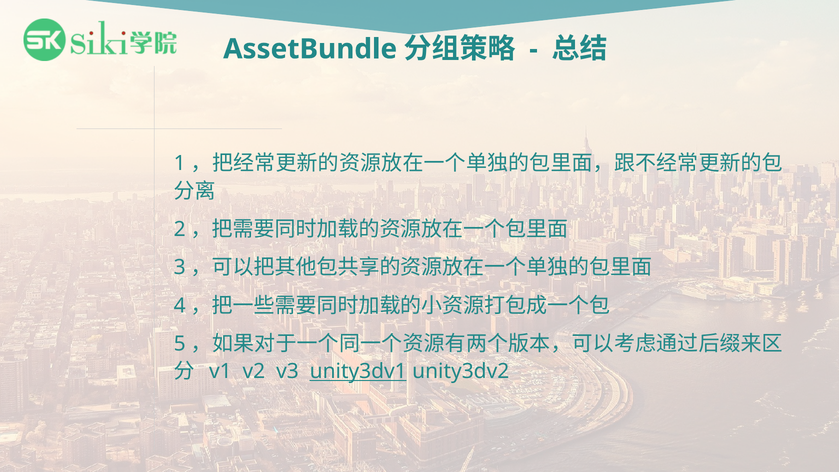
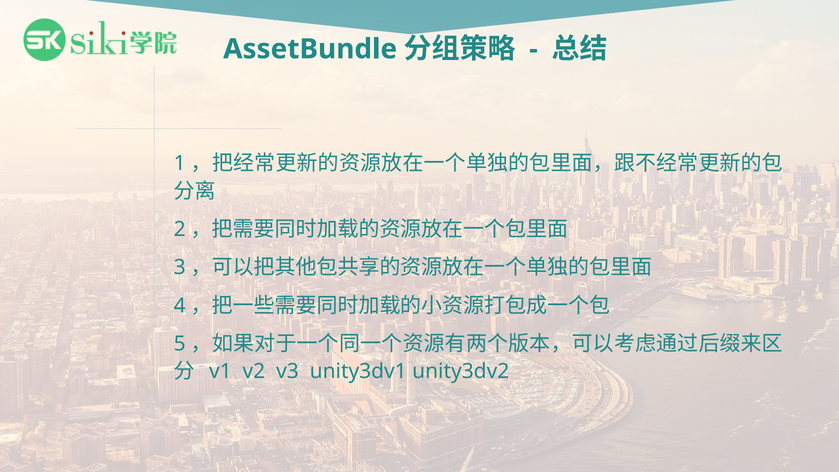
unity3dv1 underline: present -> none
